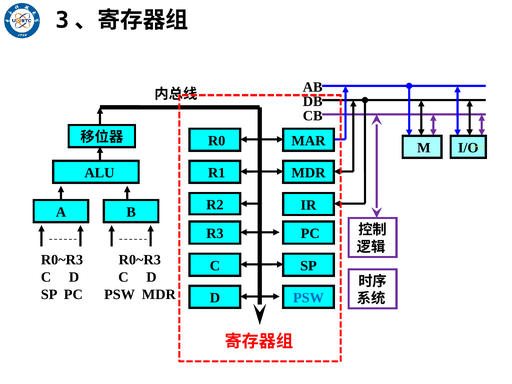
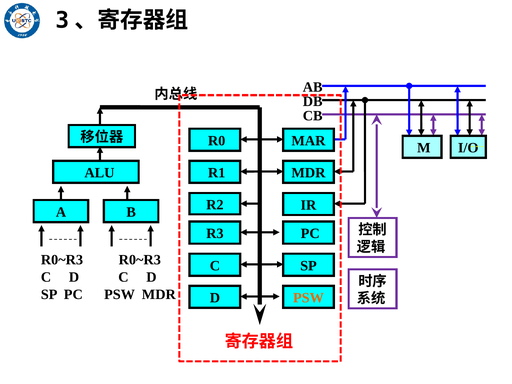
PSW at (308, 298) colour: blue -> orange
